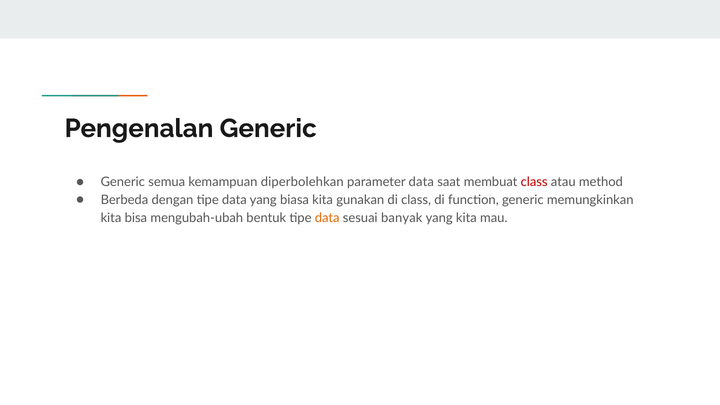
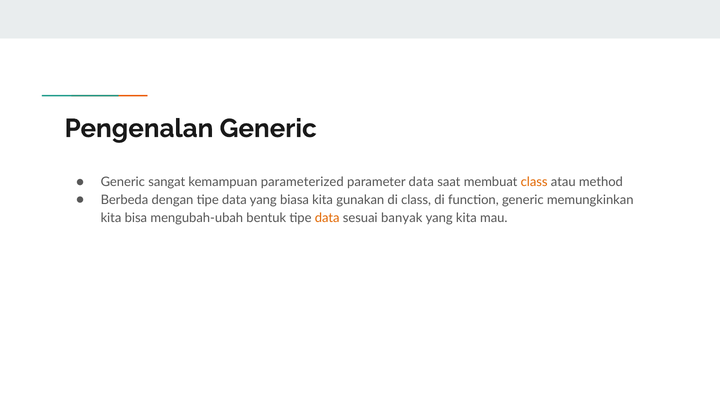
semua: semua -> sangat
diperbolehkan: diperbolehkan -> parameterized
class at (534, 182) colour: red -> orange
